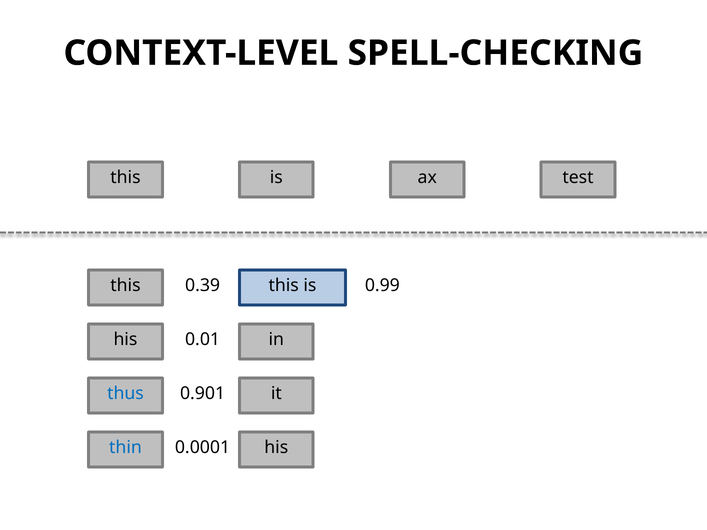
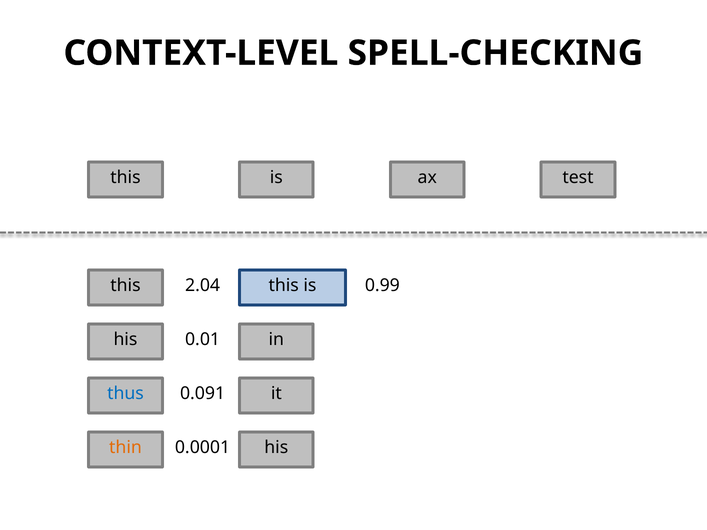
0.39: 0.39 -> 2.04
0.901: 0.901 -> 0.091
thin colour: blue -> orange
